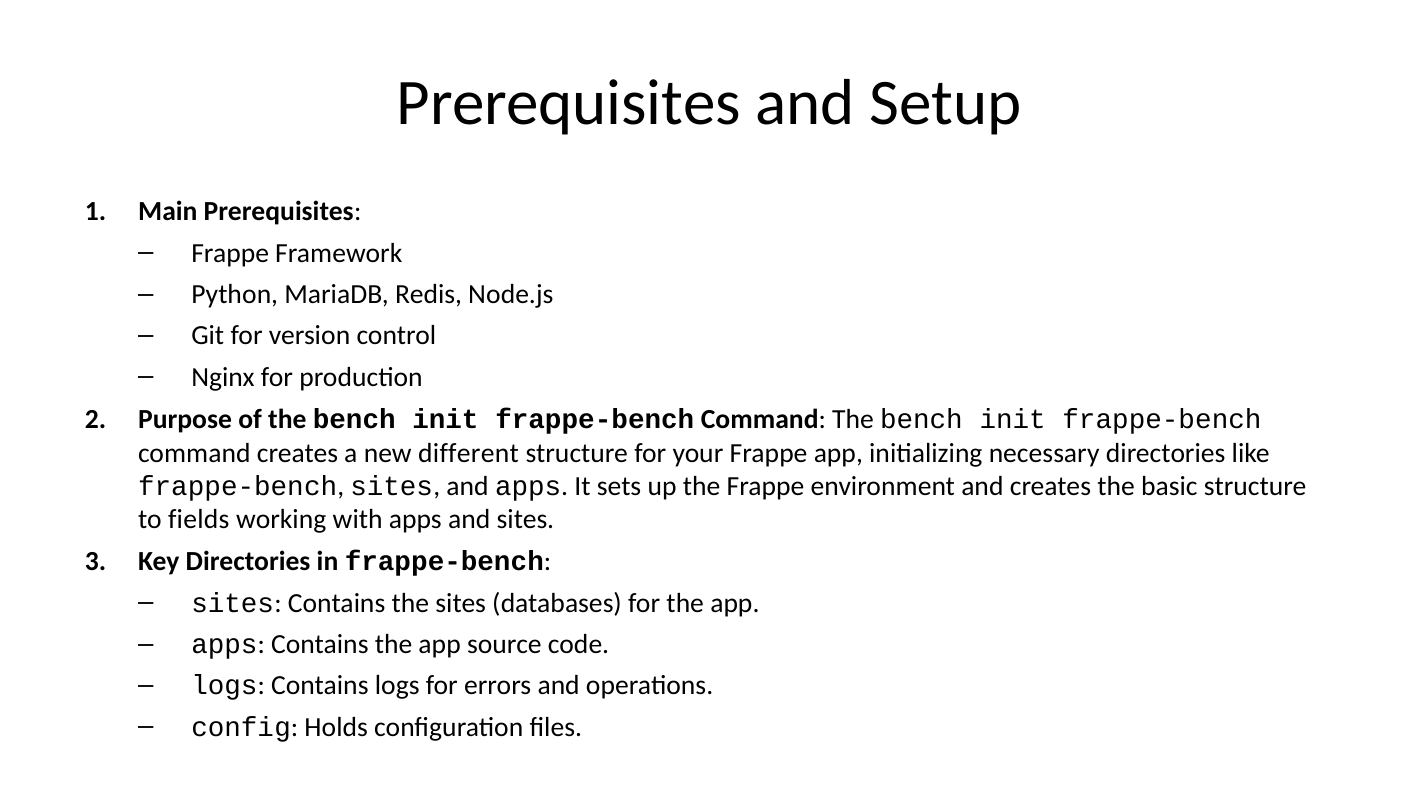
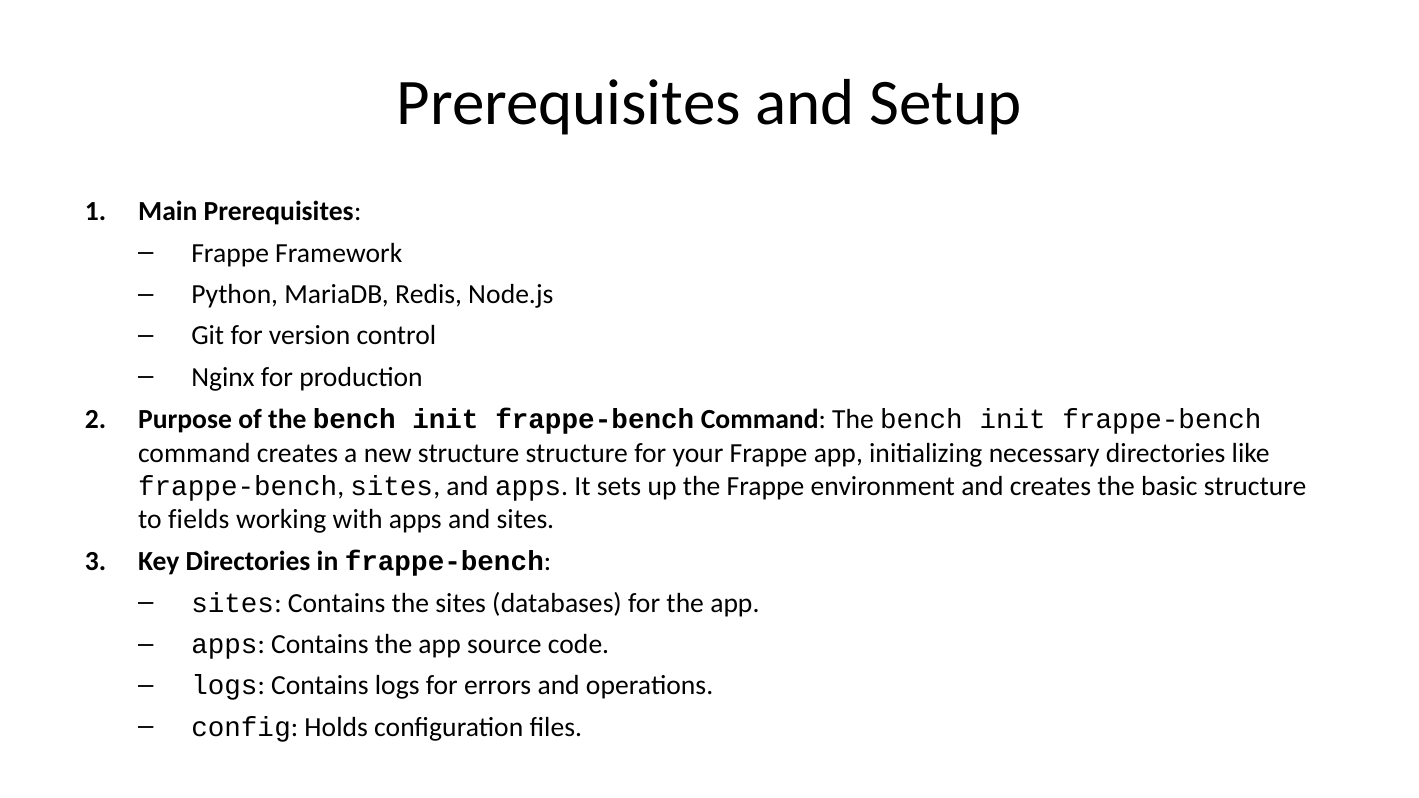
new different: different -> structure
